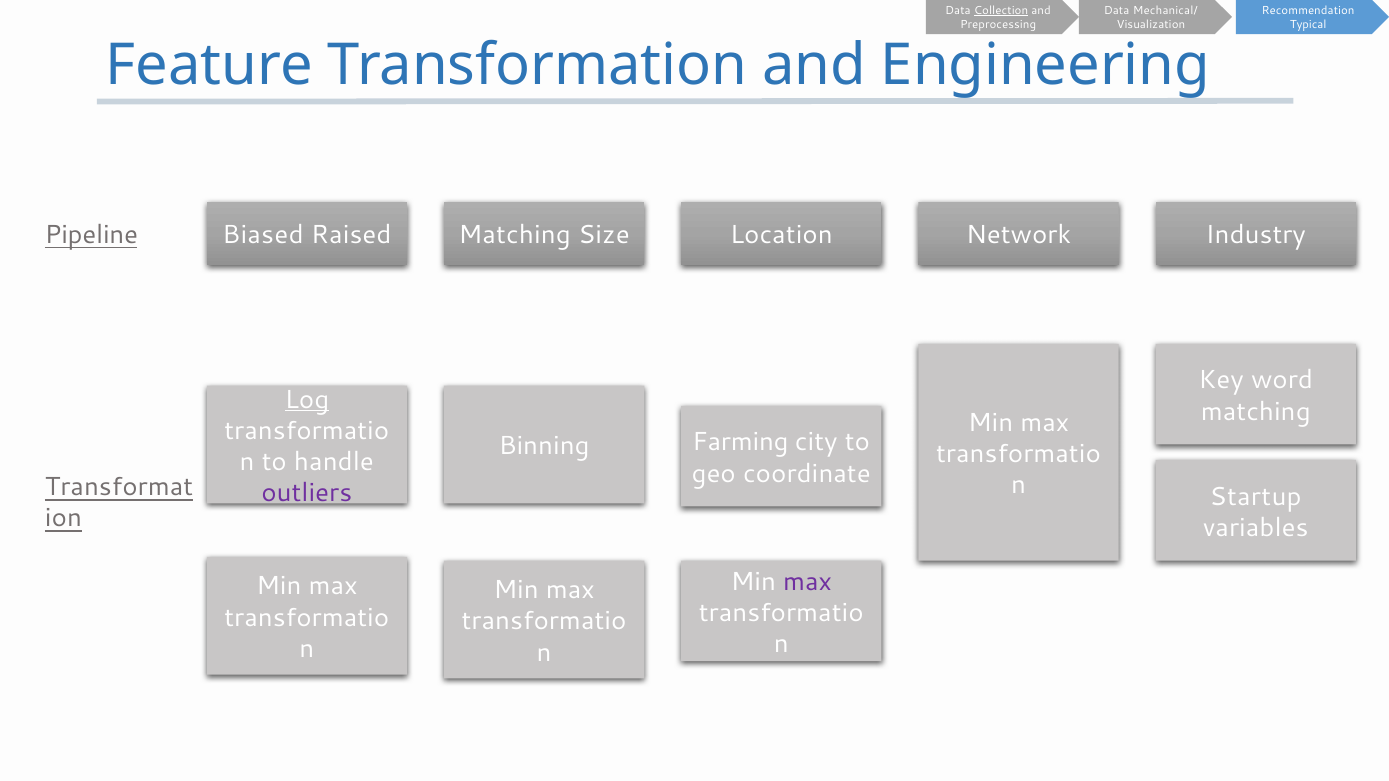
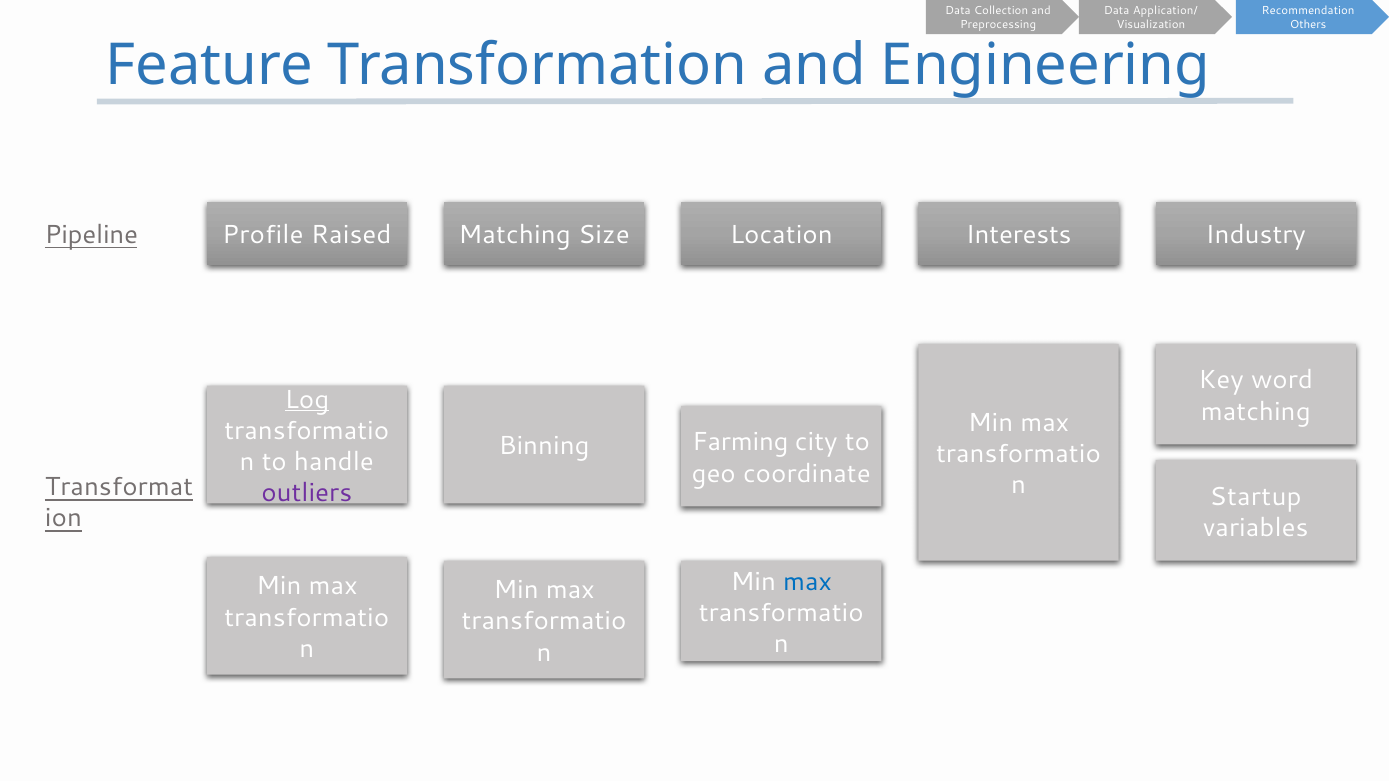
Collection underline: present -> none
Mechanical/: Mechanical/ -> Application/
Typical: Typical -> Others
Biased: Biased -> Profile
Network: Network -> Interests
max at (808, 582) colour: purple -> blue
